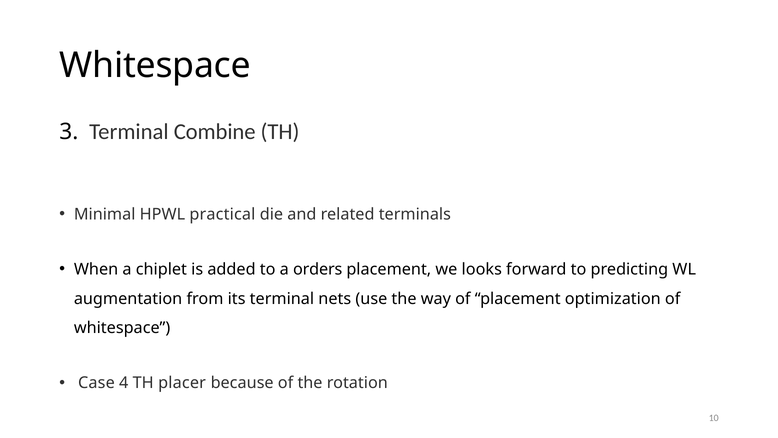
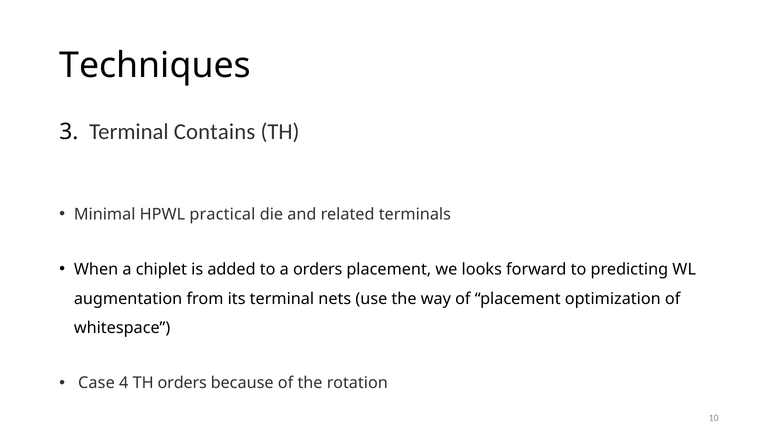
Whitespace at (155, 65): Whitespace -> Techniques
Combine: Combine -> Contains
TH placer: placer -> orders
